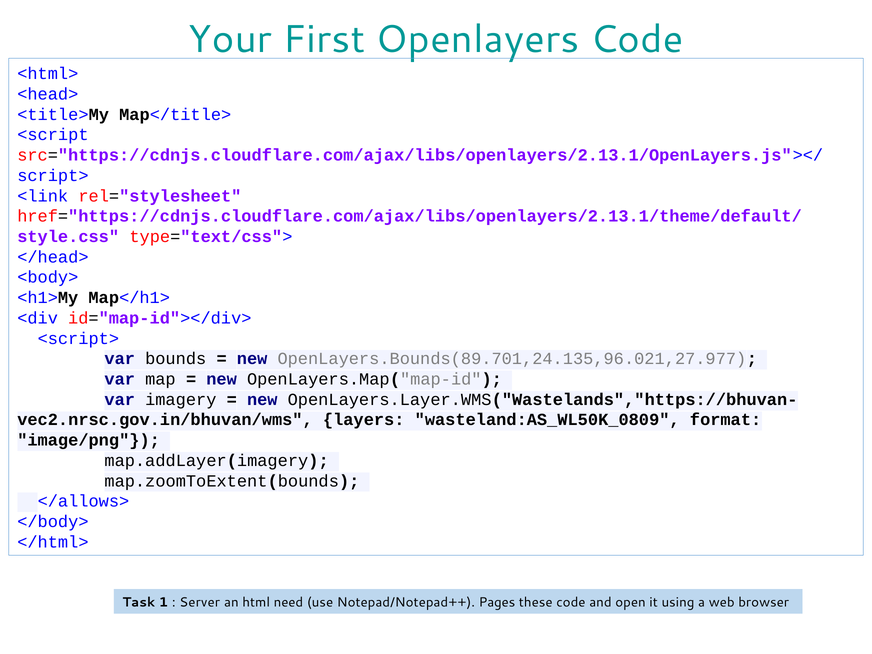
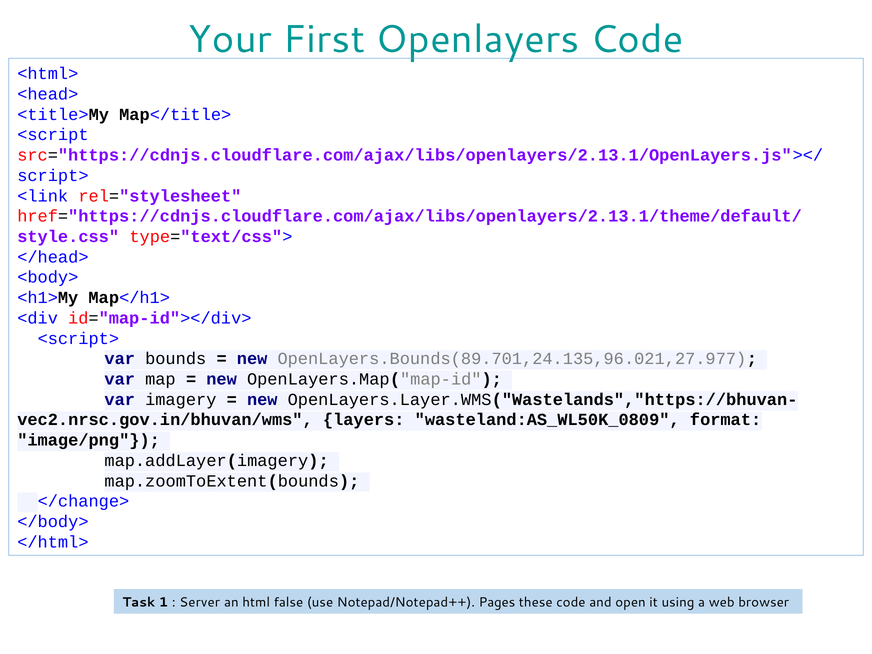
</allows>: </allows> -> </change>
need: need -> false
